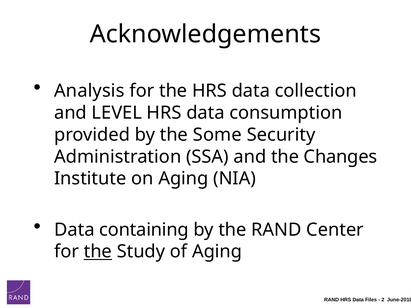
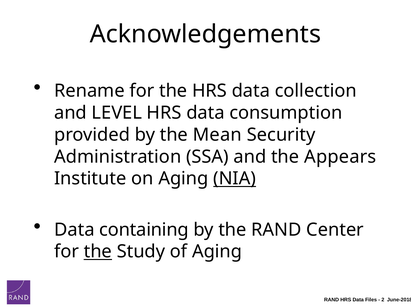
Analysis: Analysis -> Rename
Some: Some -> Mean
Changes: Changes -> Appears
NIA underline: none -> present
